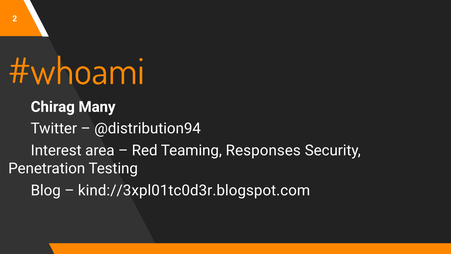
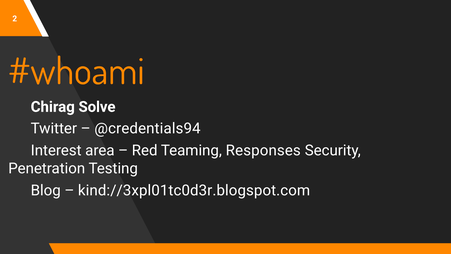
Many: Many -> Solve
@distribution94: @distribution94 -> @credentials94
